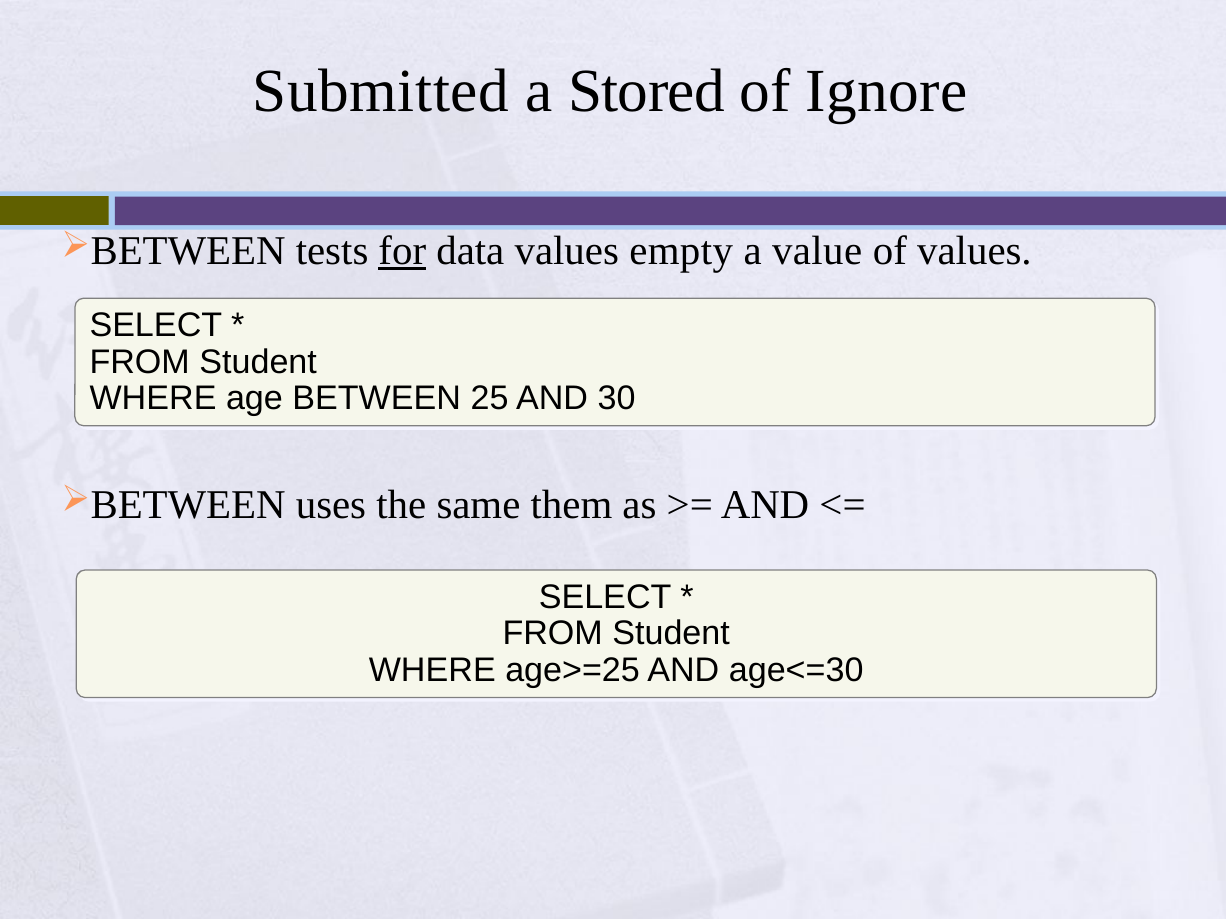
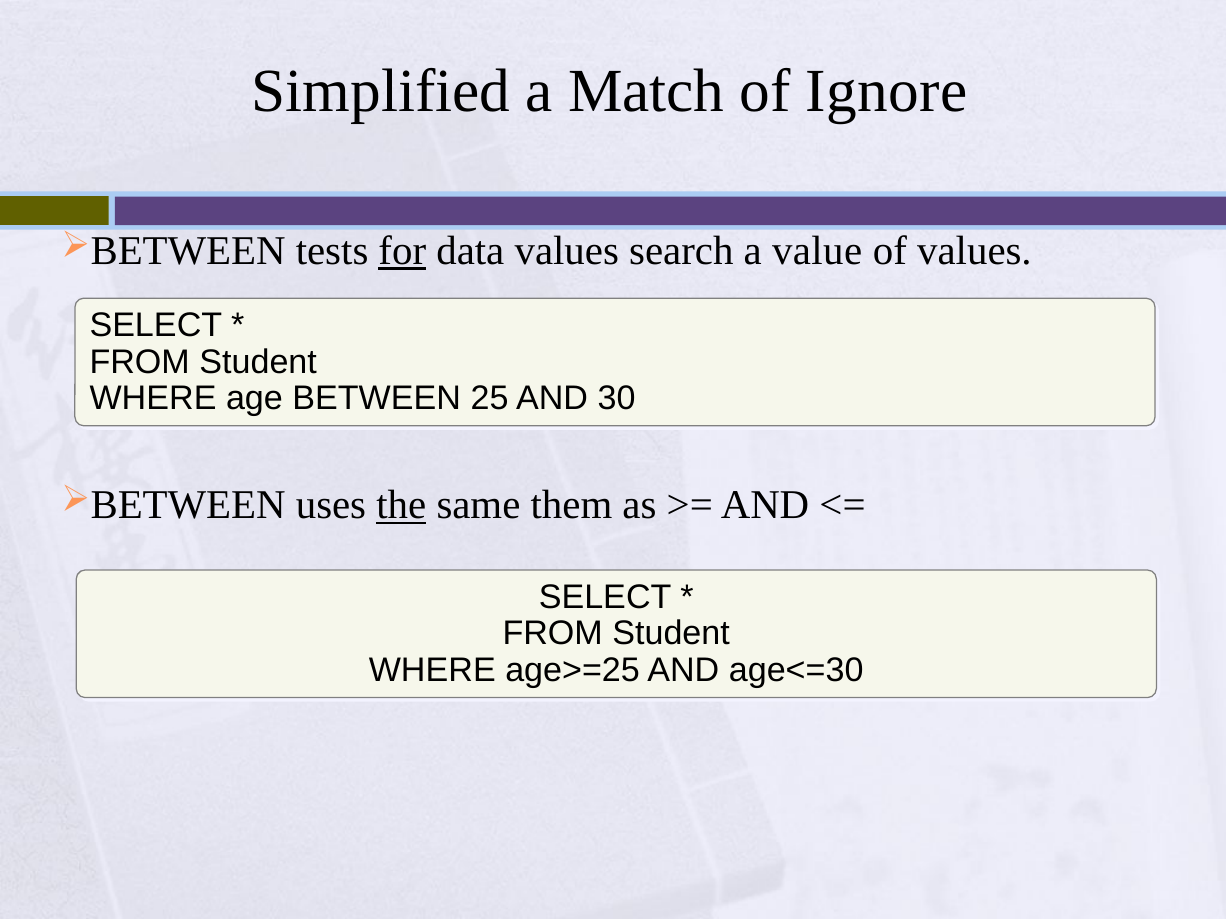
Submitted: Submitted -> Simplified
Stored: Stored -> Match
empty: empty -> search
the underline: none -> present
